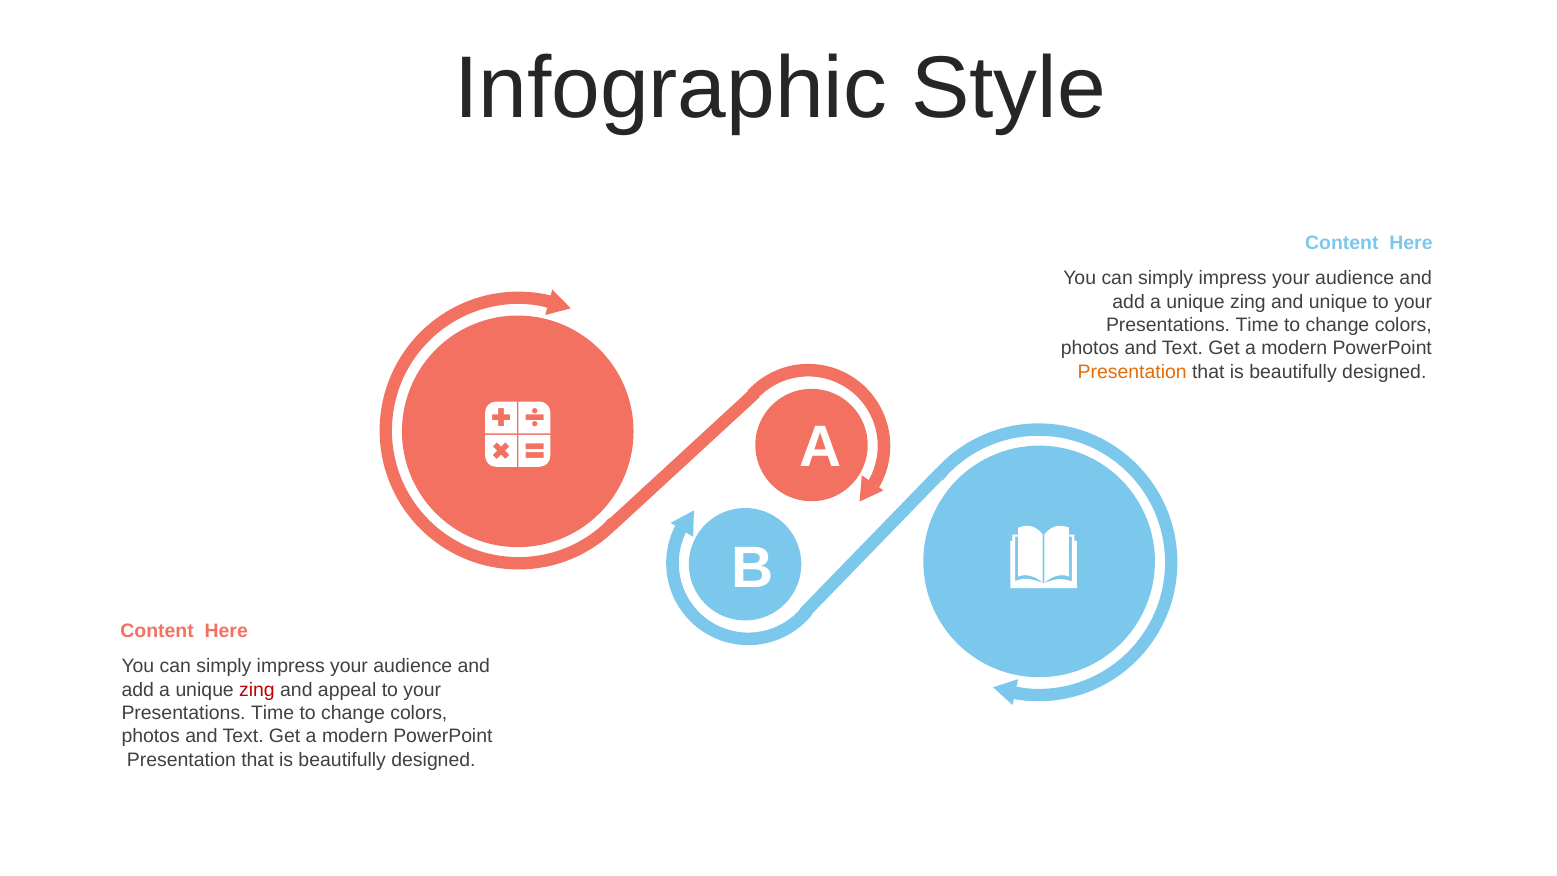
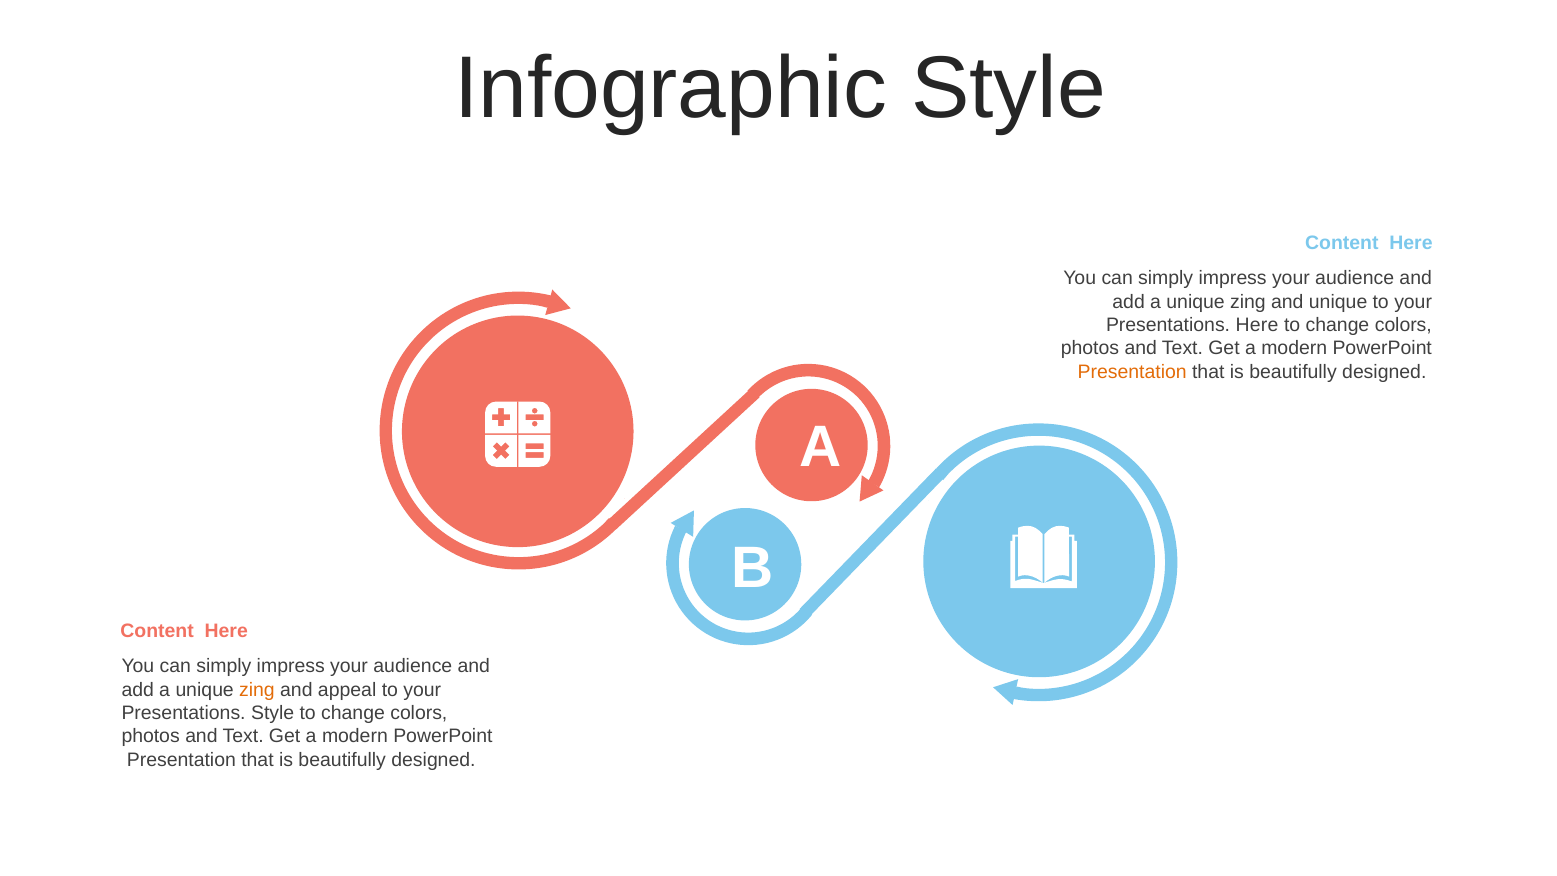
Time at (1257, 325): Time -> Here
zing at (257, 690) colour: red -> orange
Time at (273, 713): Time -> Style
